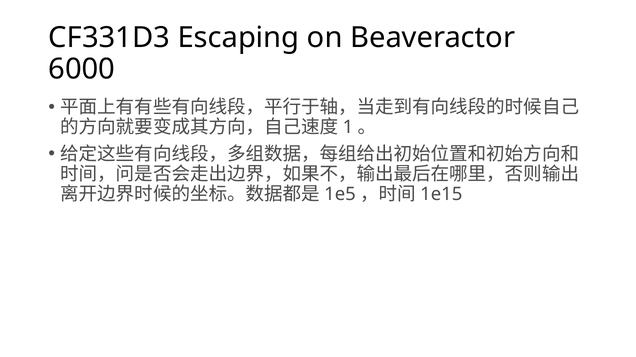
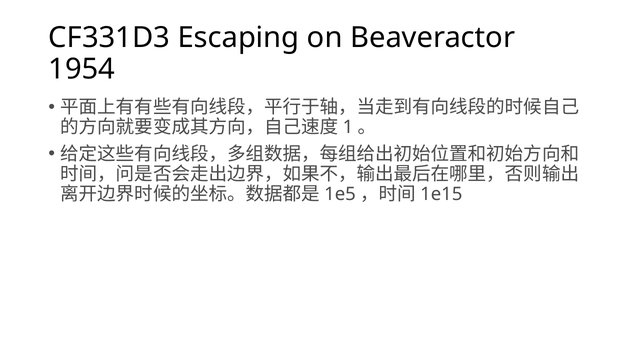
6000: 6000 -> 1954
